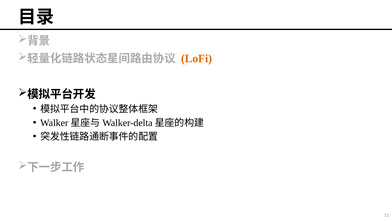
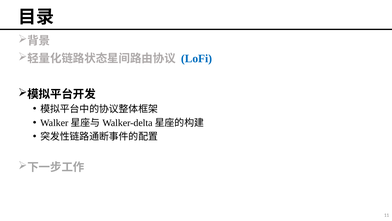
LoFi colour: orange -> blue
